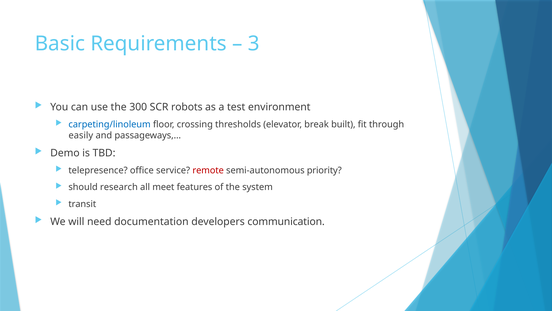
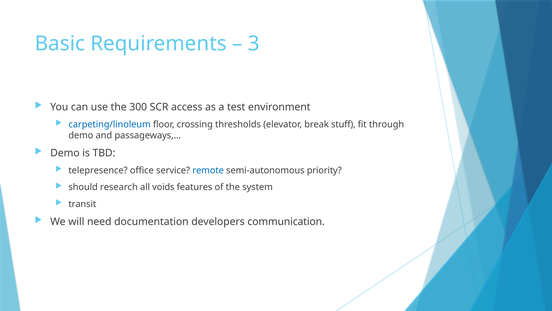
robots: robots -> access
built: built -> stuff
easily at (81, 135): easily -> demo
remote colour: red -> blue
meet: meet -> voids
